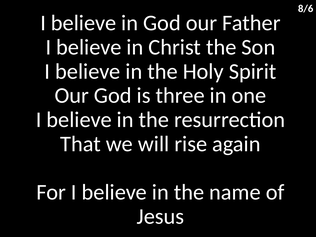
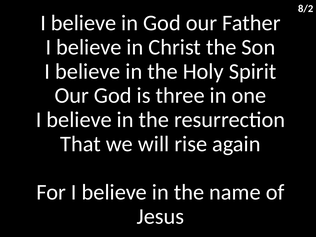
8/6: 8/6 -> 8/2
